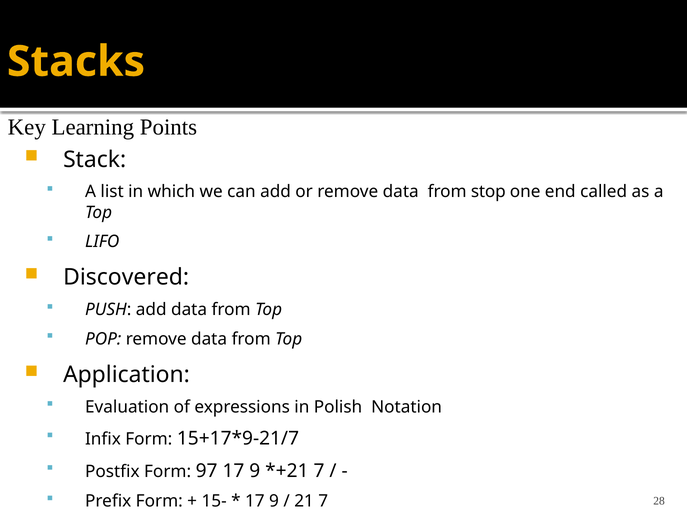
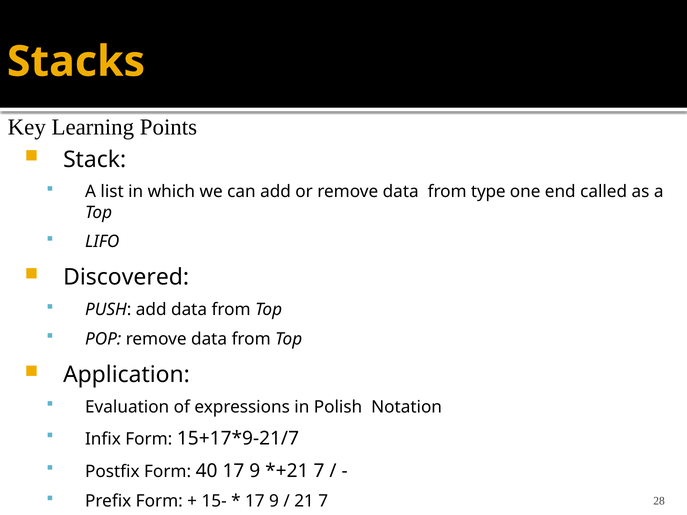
stop: stop -> type
97: 97 -> 40
